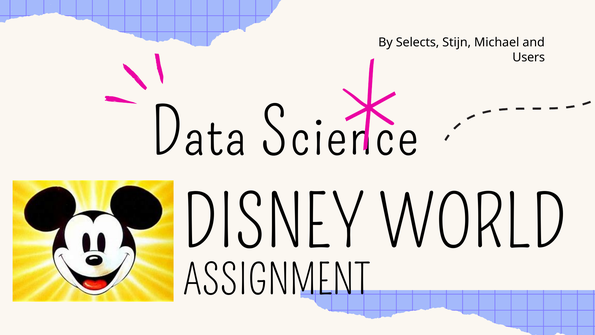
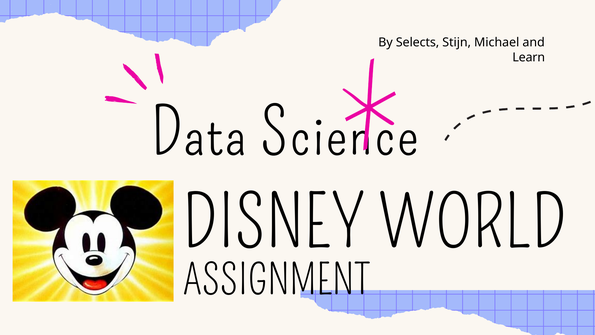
Users: Users -> Learn
